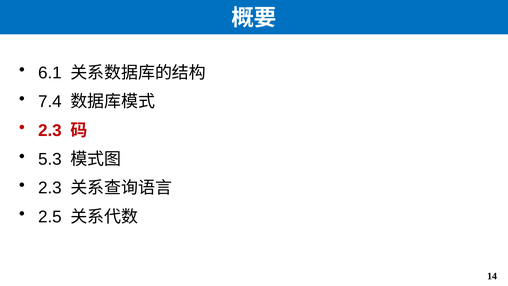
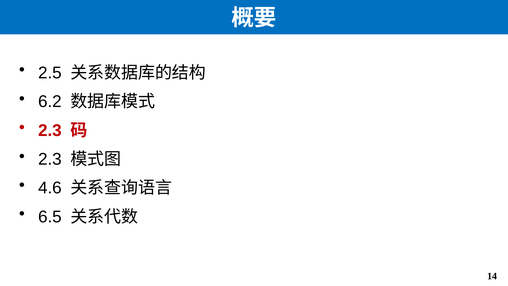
6.1: 6.1 -> 2.5
7.4: 7.4 -> 6.2
5.3 at (50, 159): 5.3 -> 2.3
2.3 at (50, 188): 2.3 -> 4.6
2.5: 2.5 -> 6.5
